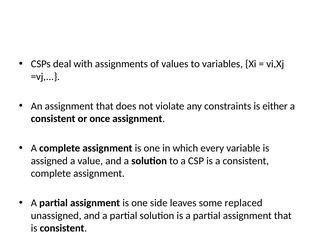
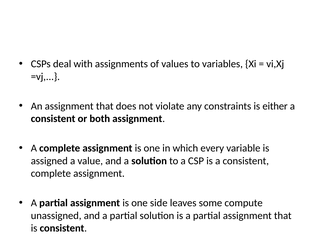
once: once -> both
replaced: replaced -> compute
